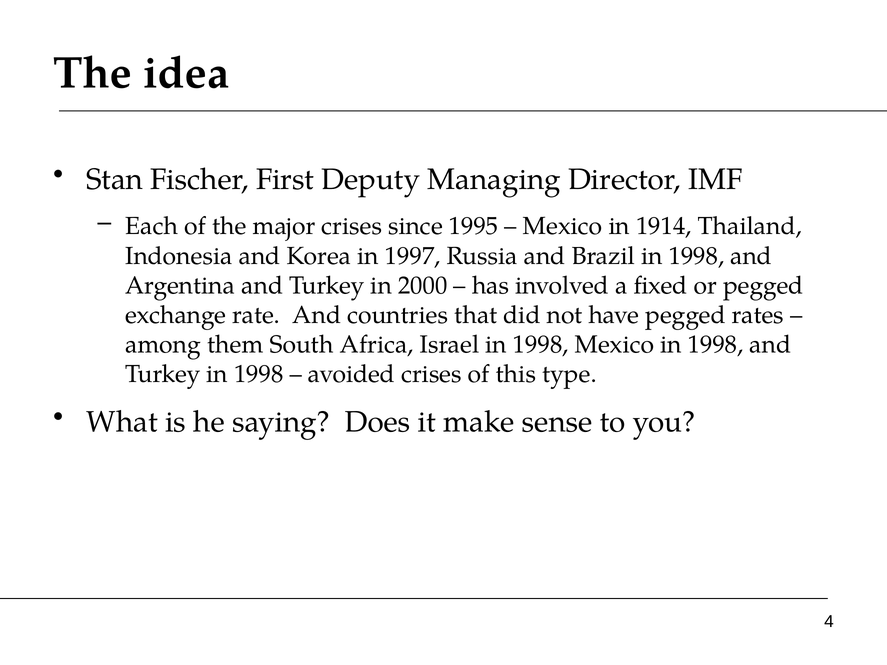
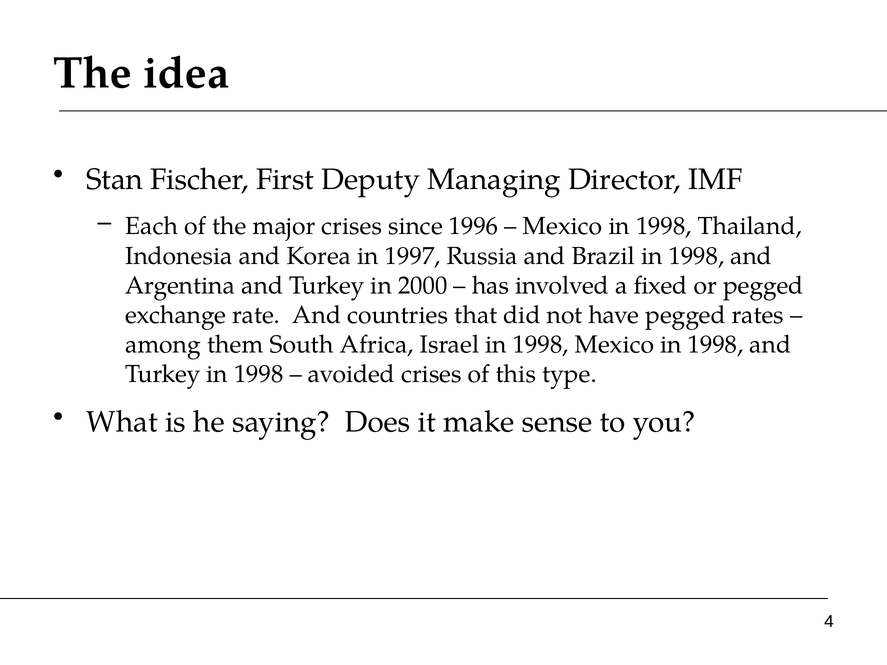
1995: 1995 -> 1996
1914 at (664, 226): 1914 -> 1998
